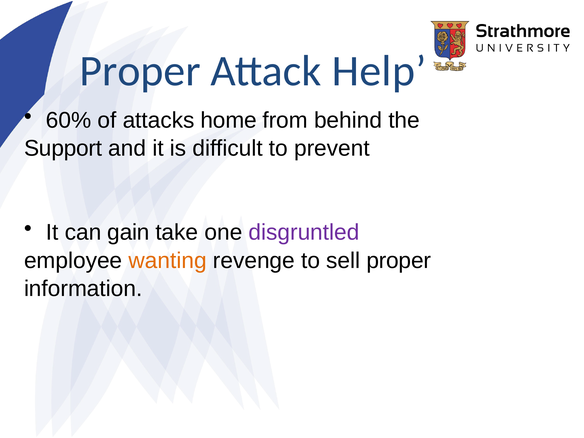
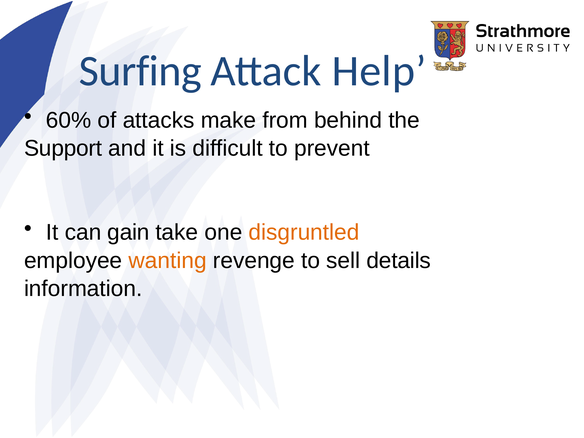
Proper at (140, 71): Proper -> Surfing
home: home -> make
disgruntled colour: purple -> orange
sell proper: proper -> details
